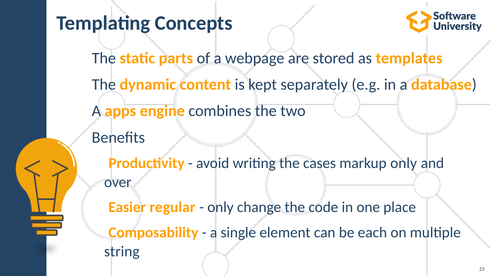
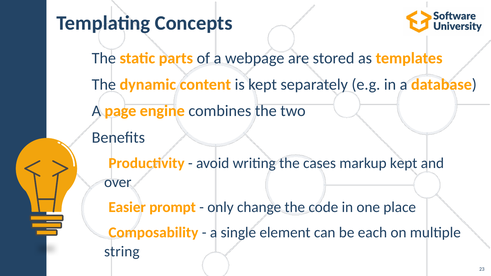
apps: apps -> page
markup only: only -> kept
regular: regular -> prompt
